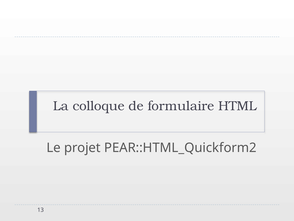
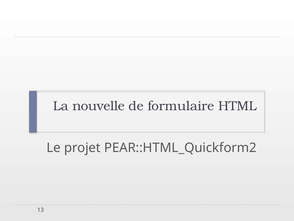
colloque: colloque -> nouvelle
